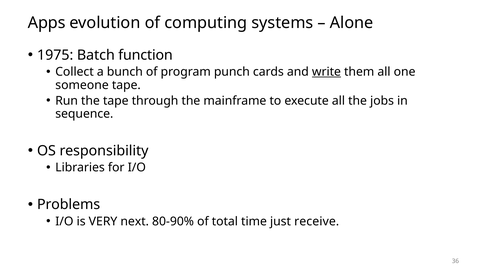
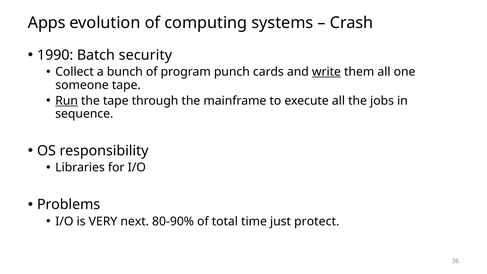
Alone: Alone -> Crash
1975: 1975 -> 1990
function: function -> security
Run underline: none -> present
receive: receive -> protect
